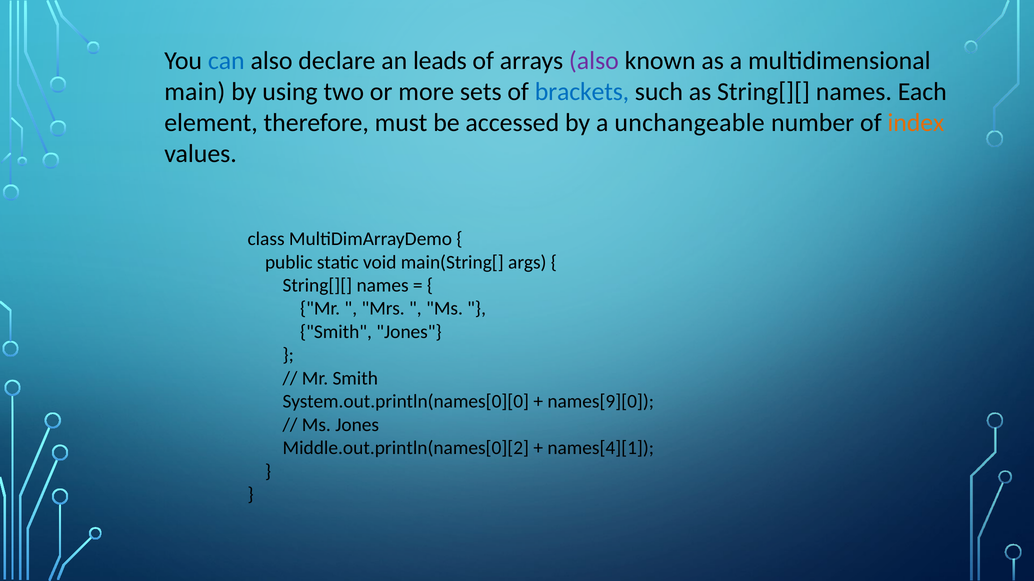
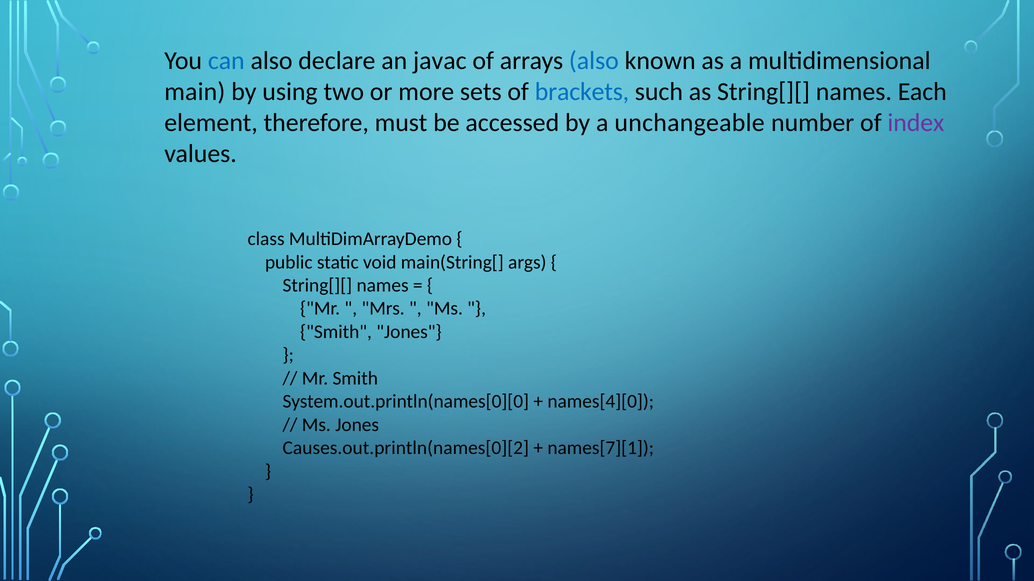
leads: leads -> javac
also at (594, 61) colour: purple -> blue
index colour: orange -> purple
names[9][0: names[9][0 -> names[4][0
Middle.out.println(names[0][2: Middle.out.println(names[0][2 -> Causes.out.println(names[0][2
names[4][1: names[4][1 -> names[7][1
